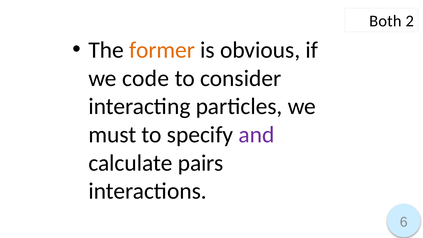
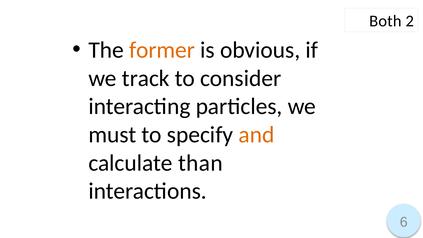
code: code -> track
and colour: purple -> orange
pairs: pairs -> than
